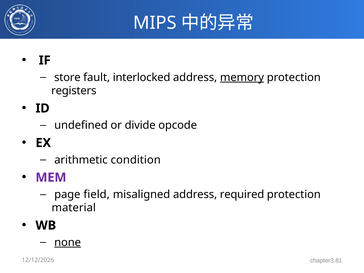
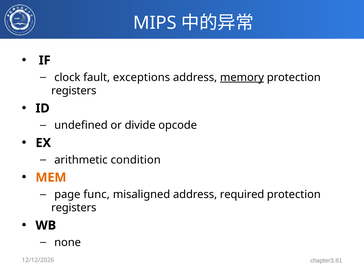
store: store -> clock
interlocked: interlocked -> exceptions
MEM colour: purple -> orange
field: field -> func
material at (74, 208): material -> registers
none underline: present -> none
